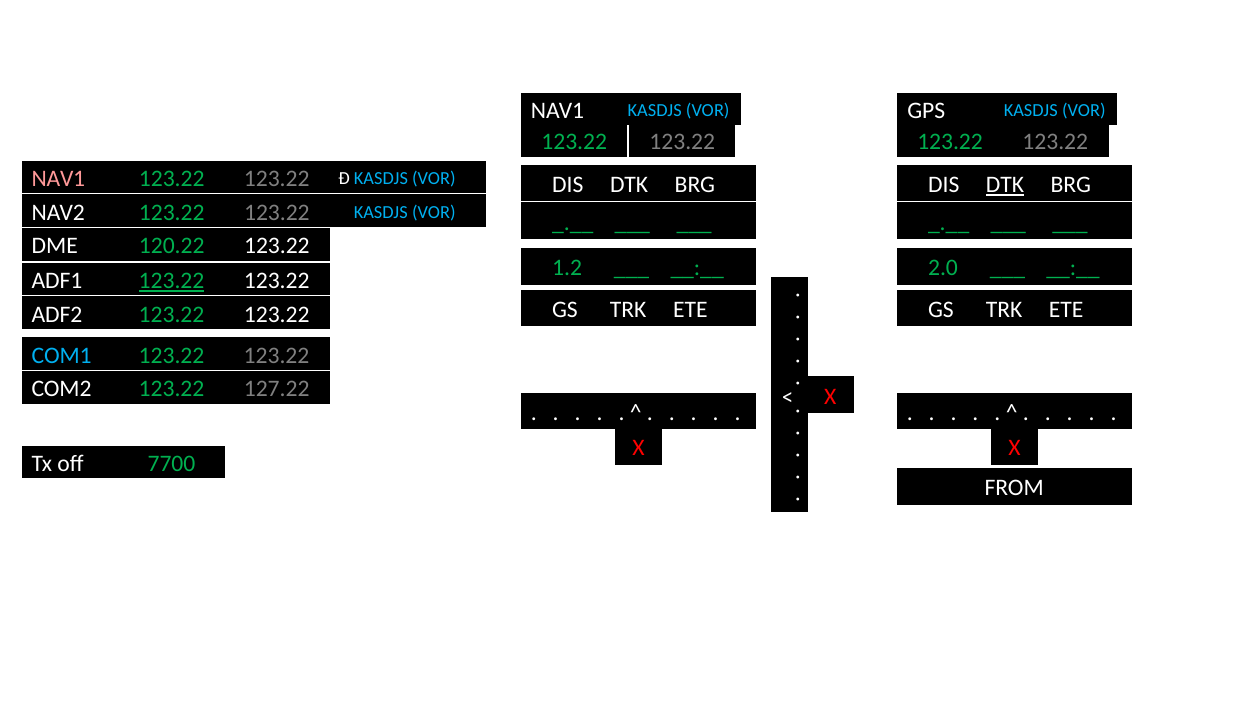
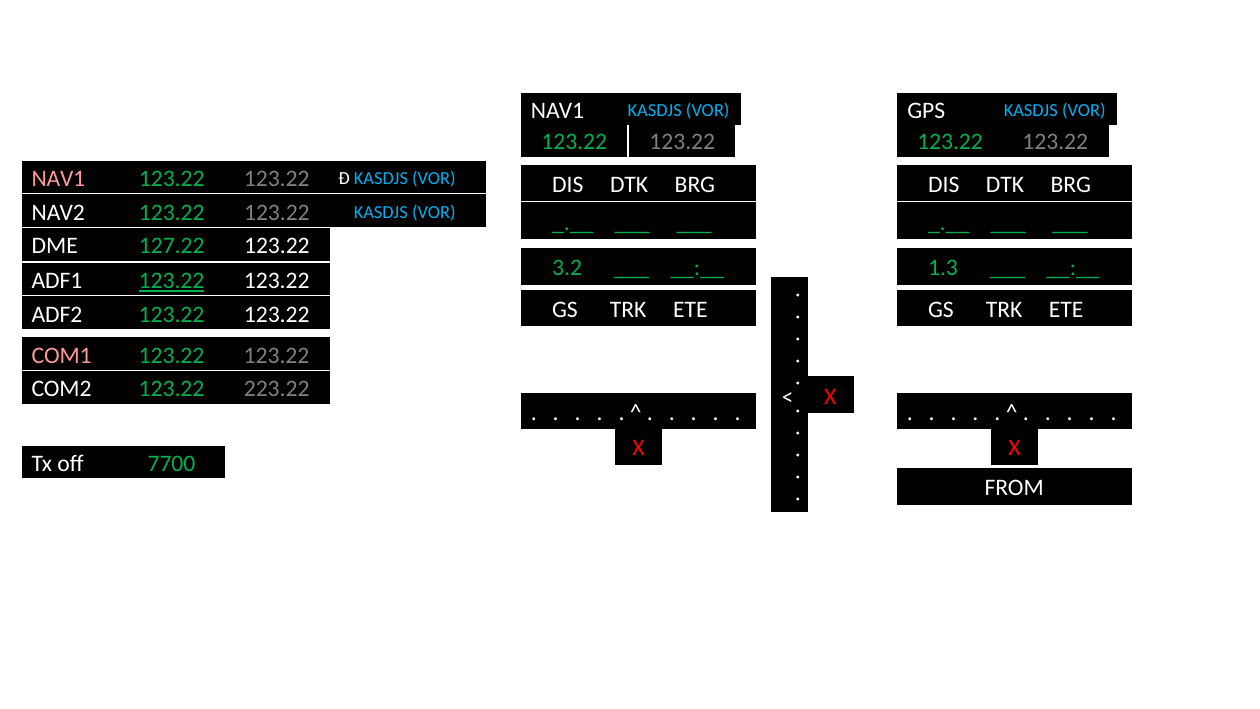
DTK at (1005, 185) underline: present -> none
120.22: 120.22 -> 127.22
1.2: 1.2 -> 3.2
2.0: 2.0 -> 1.3
COM1 colour: light blue -> pink
127.22: 127.22 -> 223.22
